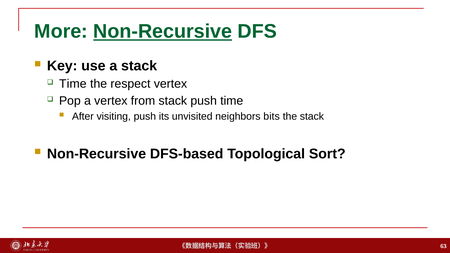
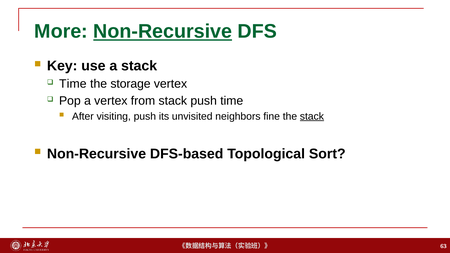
respect: respect -> storage
bits: bits -> fine
stack at (312, 116) underline: none -> present
